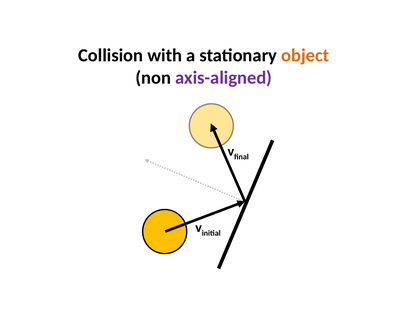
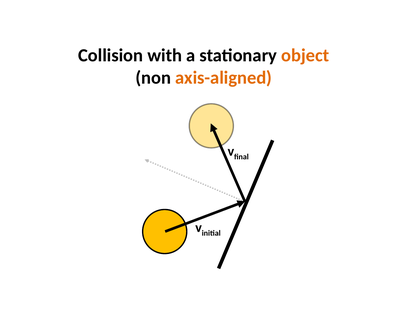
axis-aligned colour: purple -> orange
